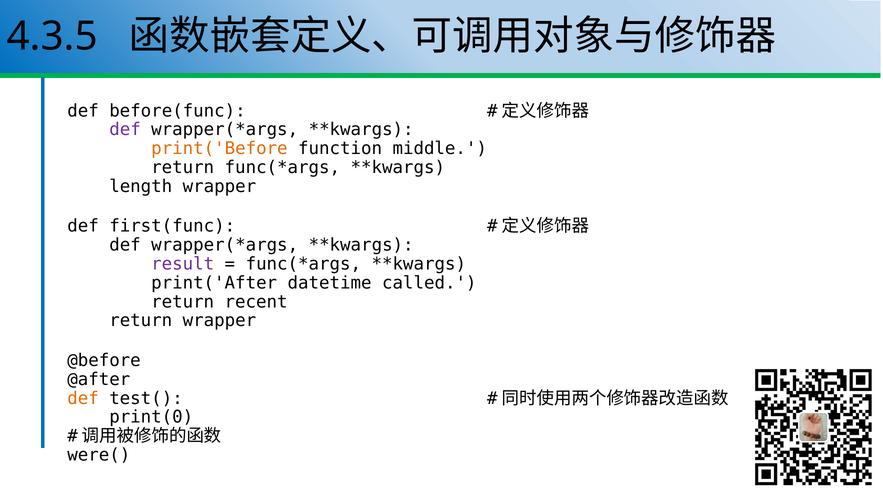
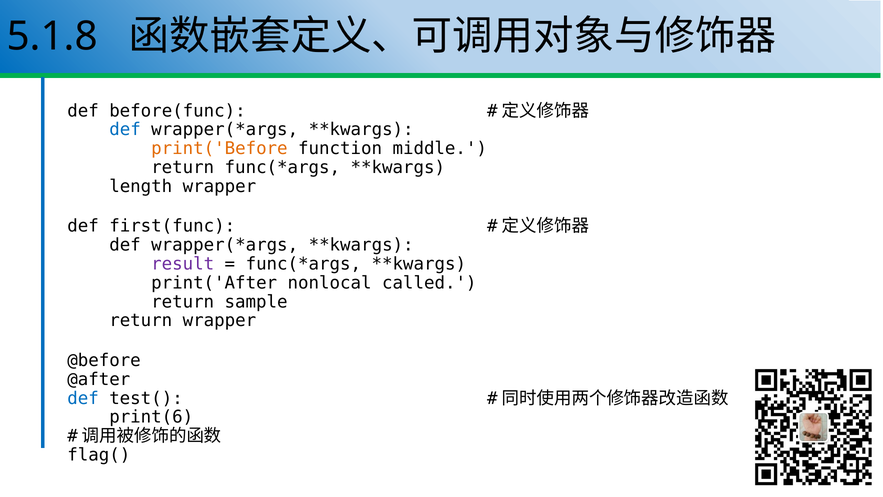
4.3.5: 4.3.5 -> 5.1.8
def at (125, 130) colour: purple -> blue
datetime: datetime -> nonlocal
recent: recent -> sample
def at (83, 398) colour: orange -> blue
print(0: print(0 -> print(6
were(: were( -> flag(
